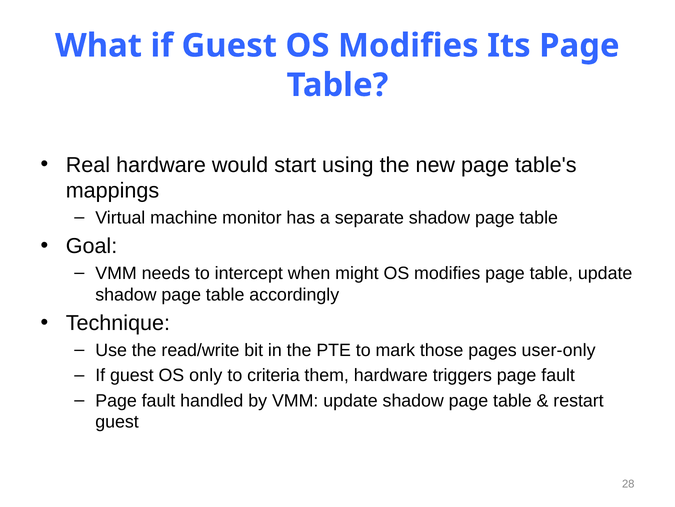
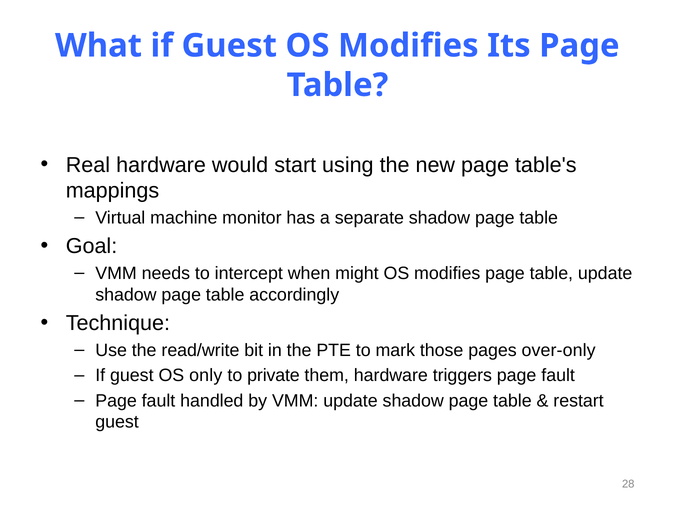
user-only: user-only -> over-only
criteria: criteria -> private
